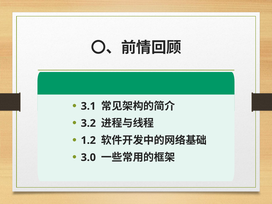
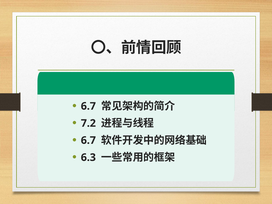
3.1 at (88, 106): 3.1 -> 6.7
3.2: 3.2 -> 7.2
1.2 at (88, 140): 1.2 -> 6.7
3.0: 3.0 -> 6.3
